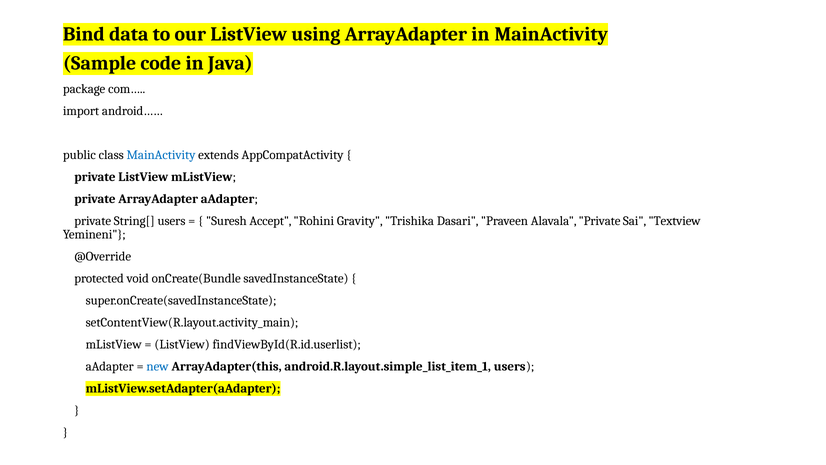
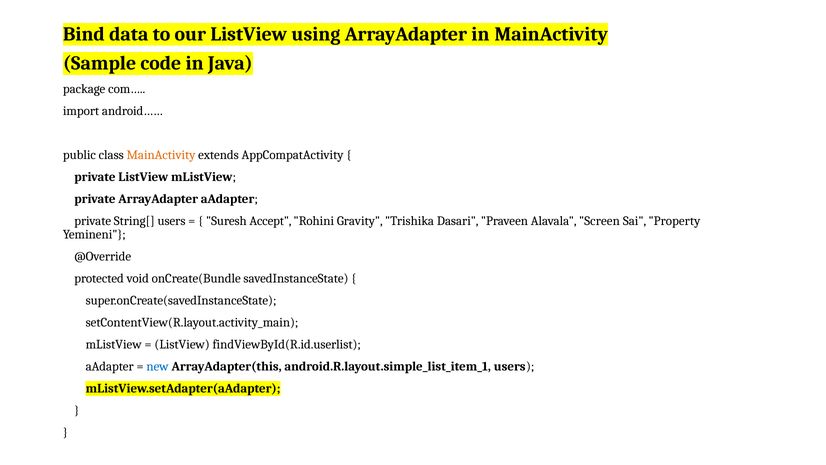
MainActivity at (161, 155) colour: blue -> orange
Alavala Private: Private -> Screen
Textview: Textview -> Property
